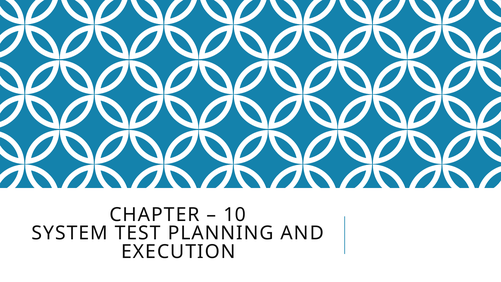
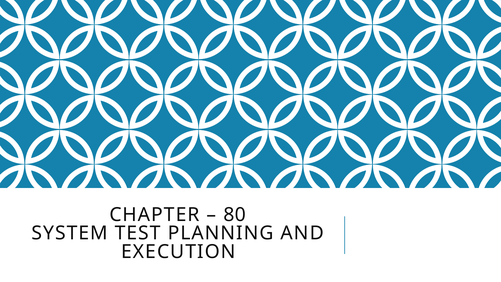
10: 10 -> 80
